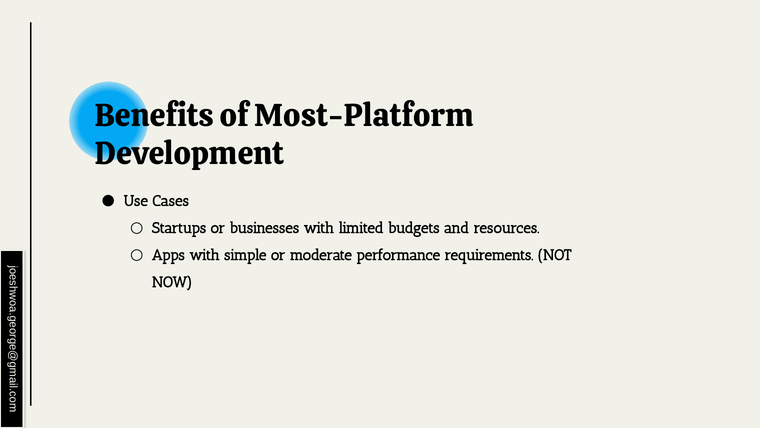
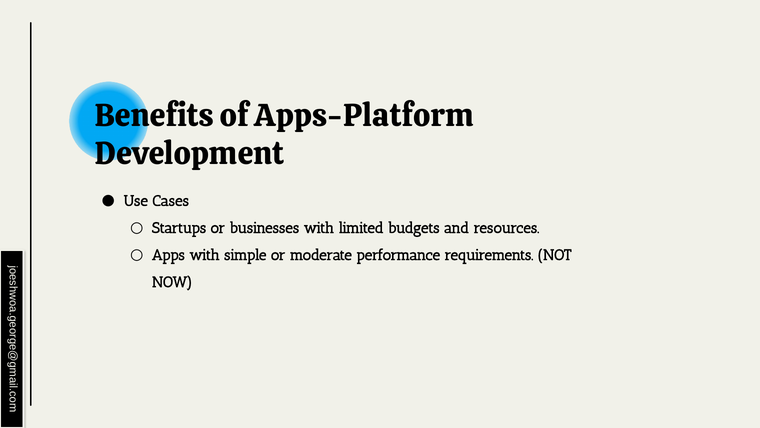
Most-Platform: Most-Platform -> Apps-Platform
